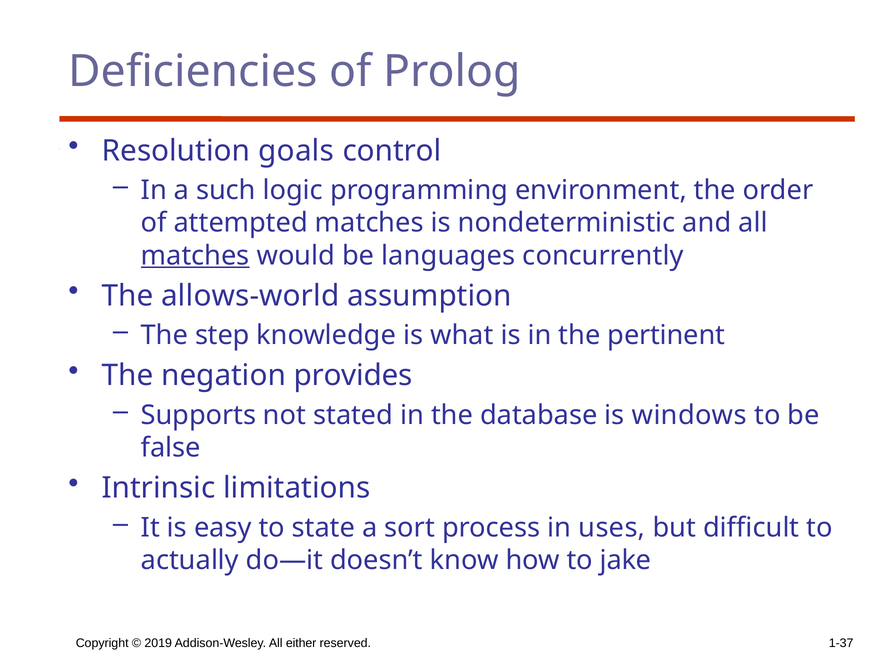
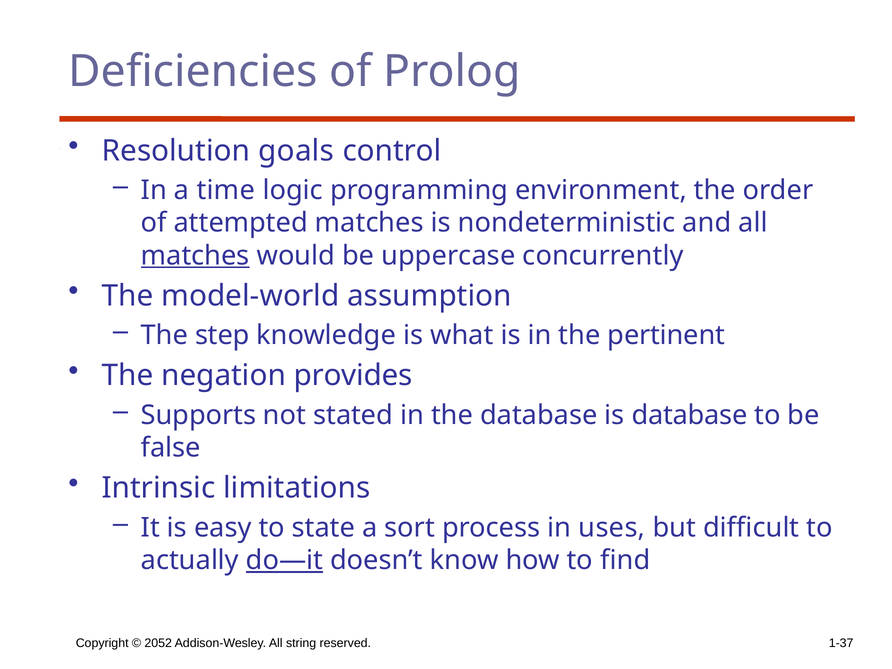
such: such -> time
languages: languages -> uppercase
allows-world: allows-world -> model-world
is windows: windows -> database
do—it underline: none -> present
jake: jake -> find
2019: 2019 -> 2052
either: either -> string
